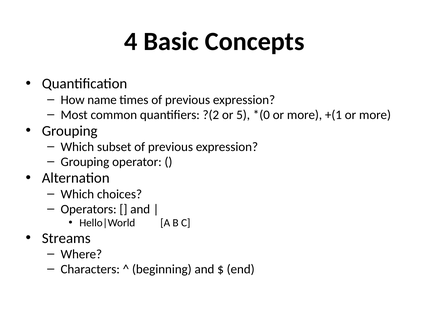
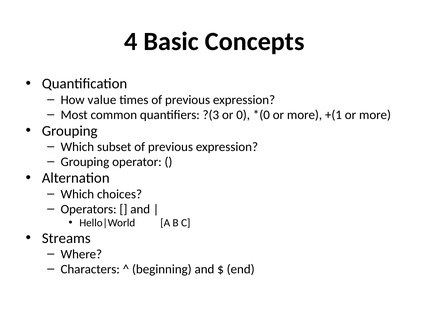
name: name -> value
?(2: ?(2 -> ?(3
5: 5 -> 0
